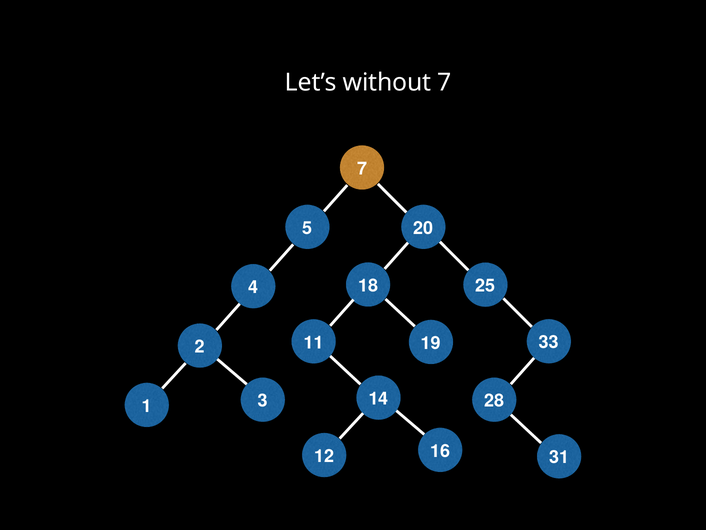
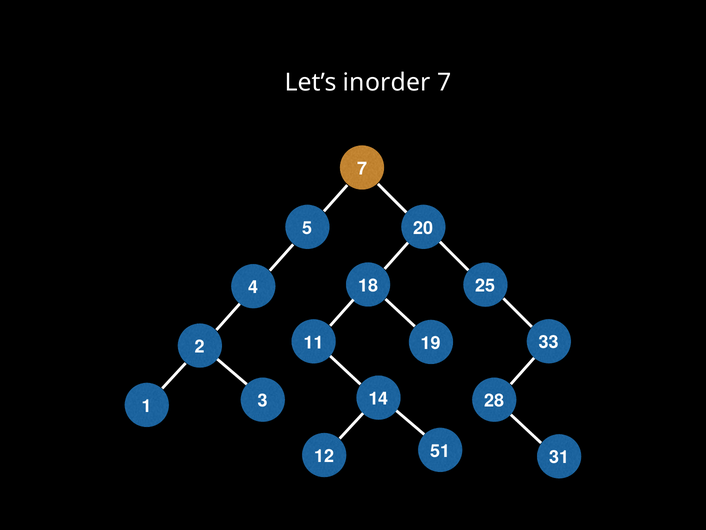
without: without -> inorder
16: 16 -> 51
